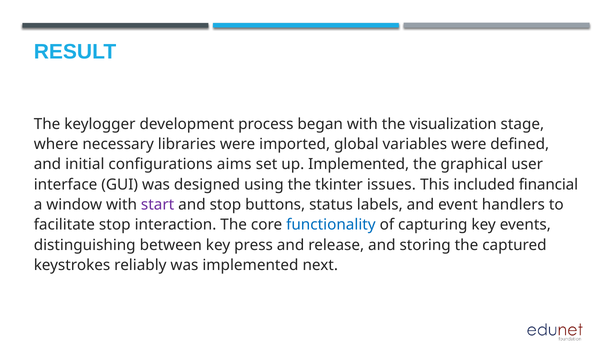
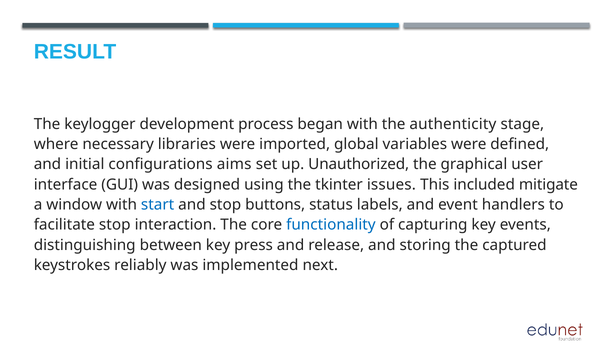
visualization: visualization -> authenticity
up Implemented: Implemented -> Unauthorized
financial: financial -> mitigate
start colour: purple -> blue
